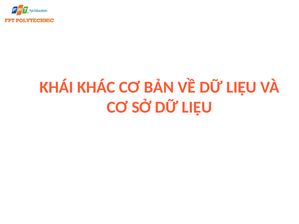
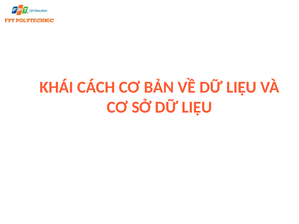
KHÁC: KHÁC -> CÁCH
